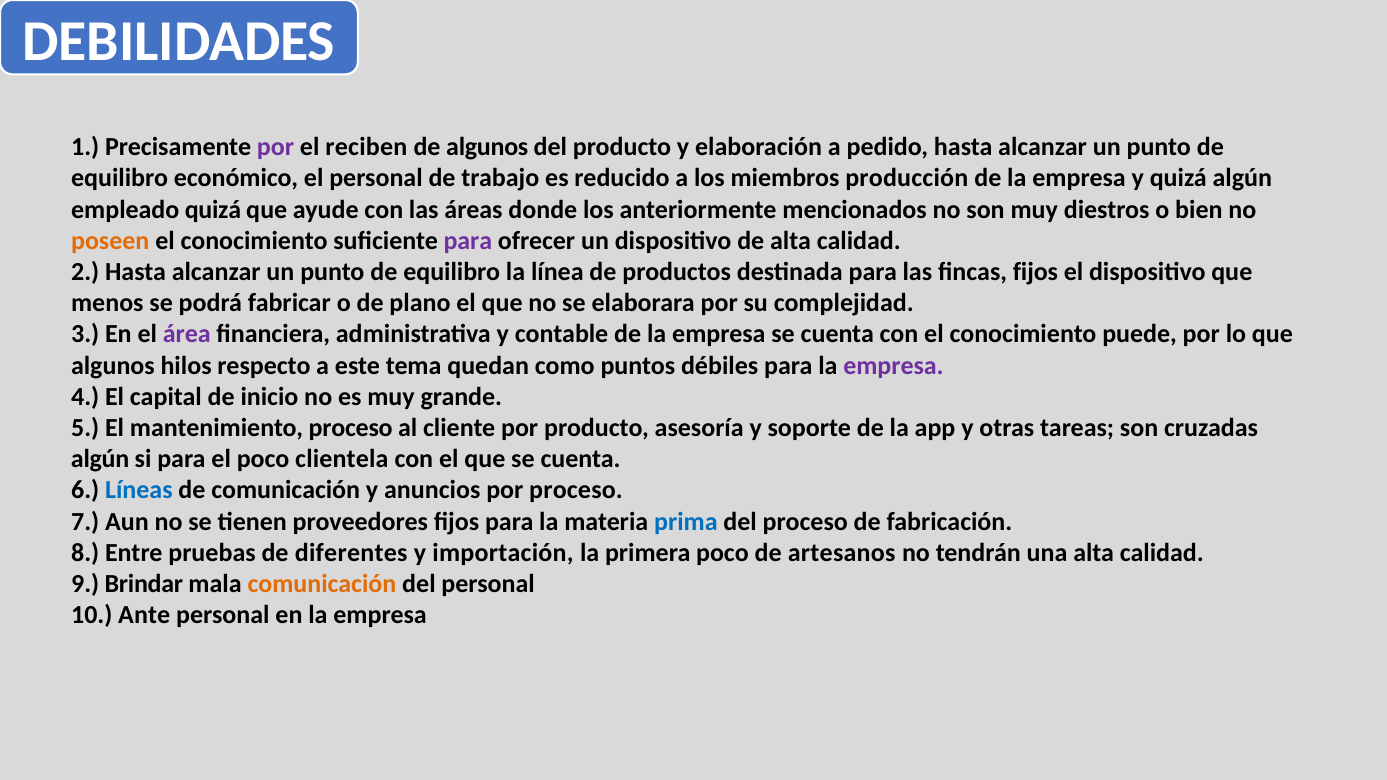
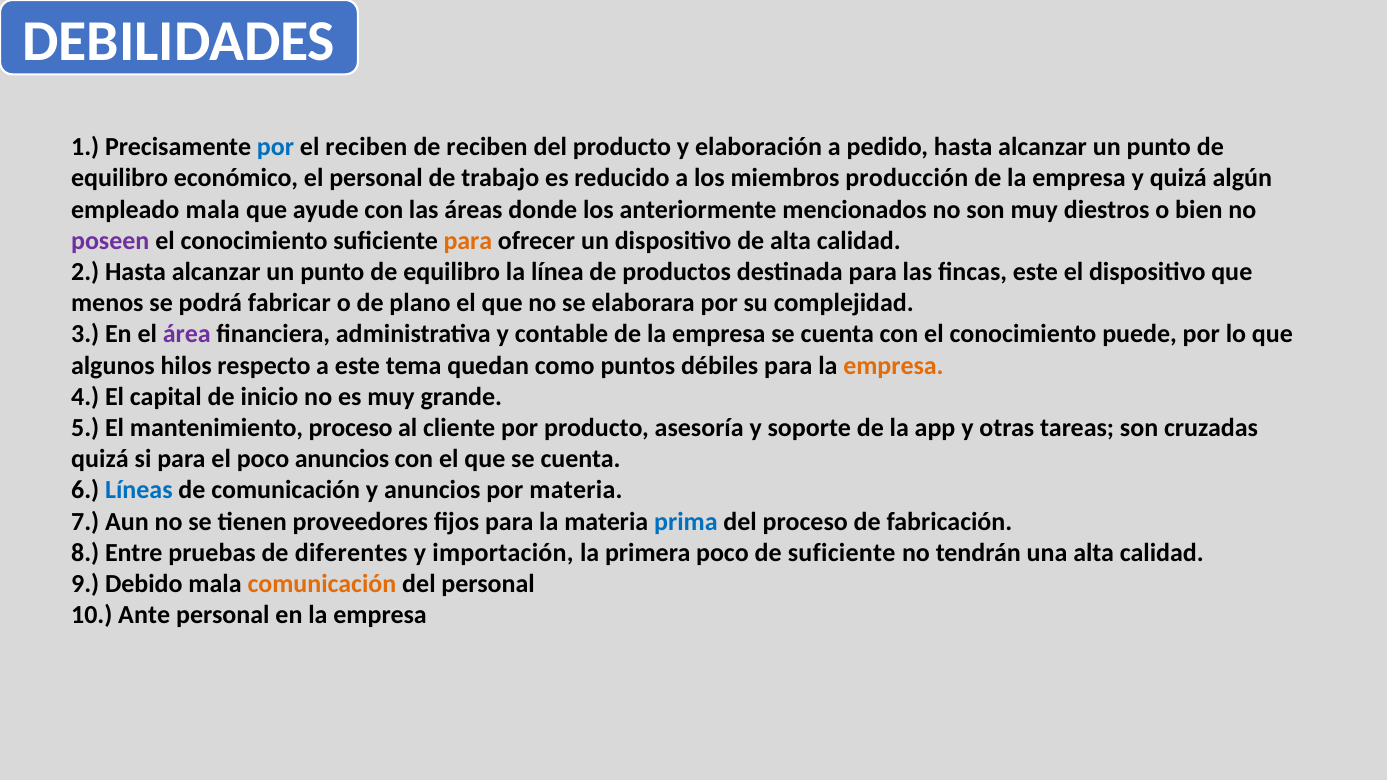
por at (275, 147) colour: purple -> blue
de algunos: algunos -> reciben
empleado quizá: quizá -> mala
poseen colour: orange -> purple
para at (468, 241) colour: purple -> orange
fincas fijos: fijos -> este
empresa at (893, 366) colour: purple -> orange
algún at (100, 459): algún -> quizá
poco clientela: clientela -> anuncios
por proceso: proceso -> materia
de artesanos: artesanos -> suficiente
Brindar: Brindar -> Debido
